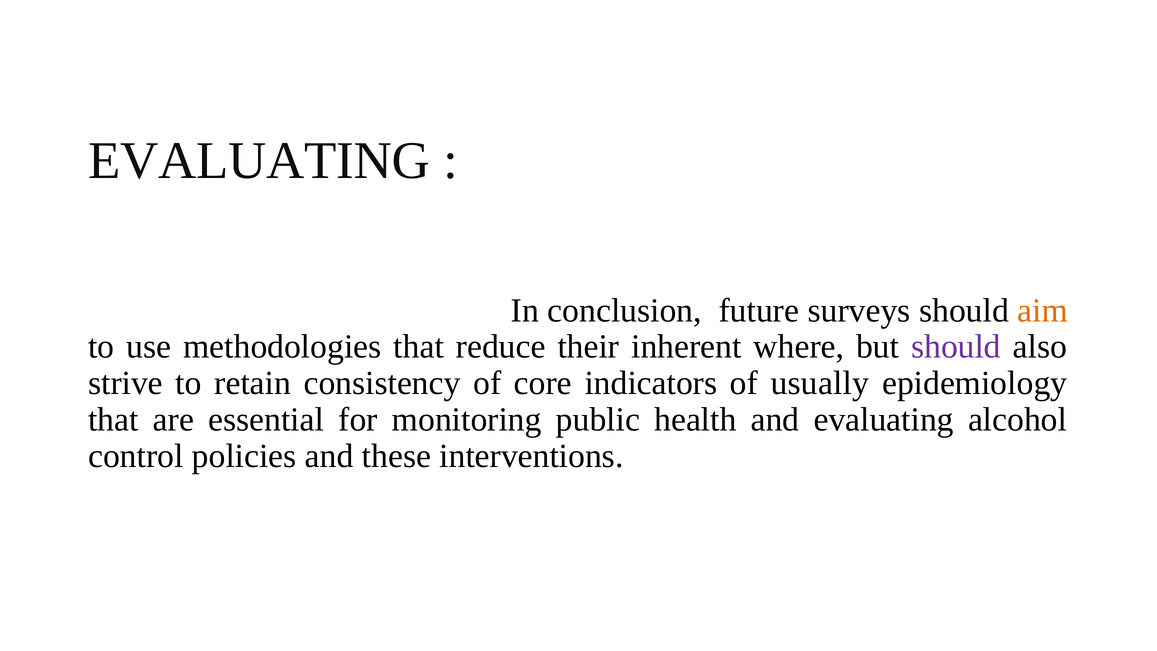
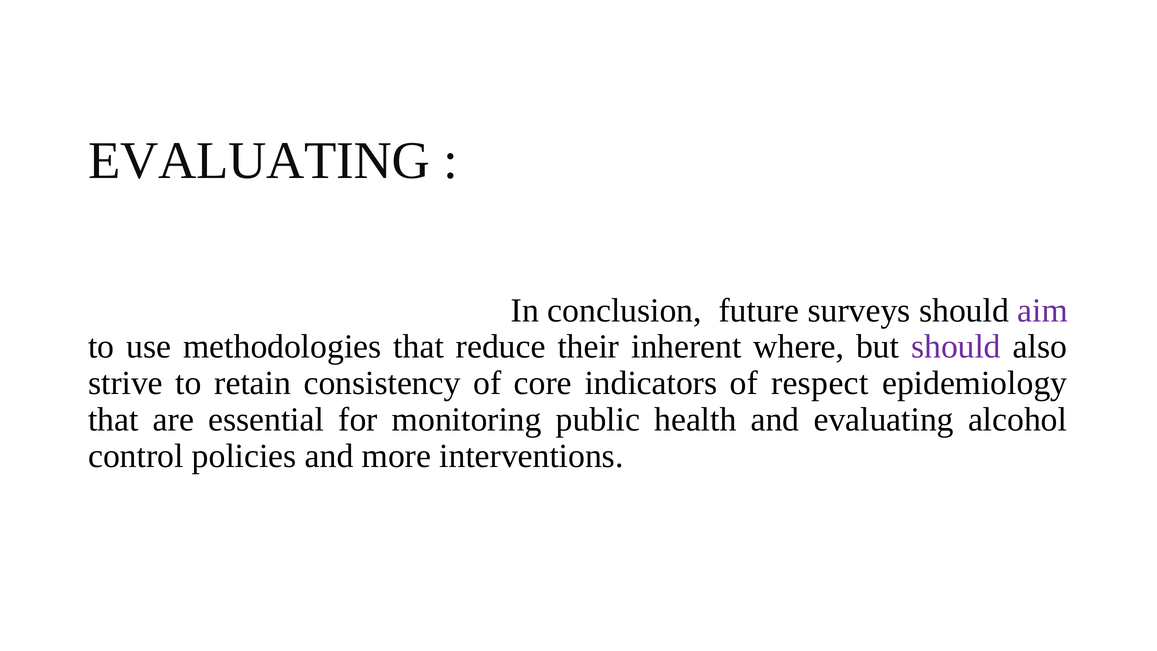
aim colour: orange -> purple
usually: usually -> respect
these: these -> more
